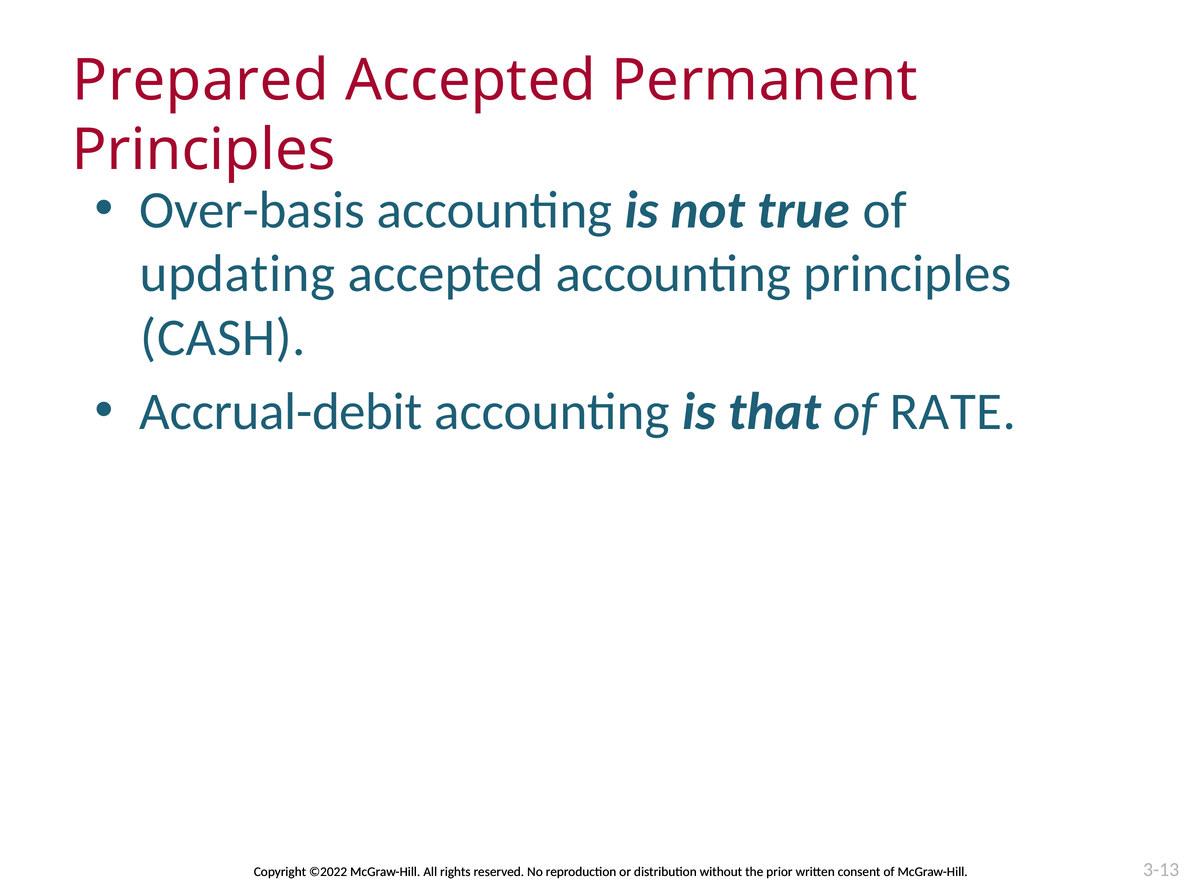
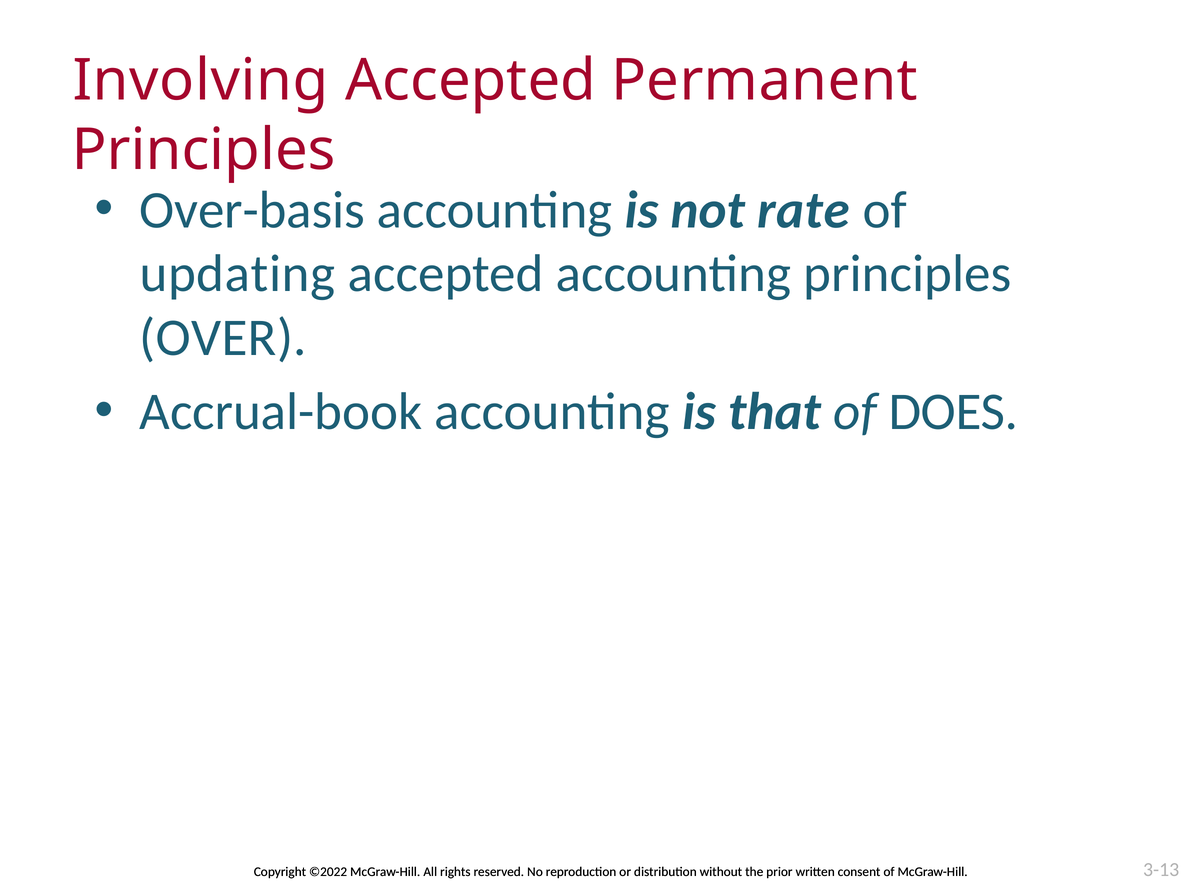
Prepared: Prepared -> Involving
true: true -> rate
CASH: CASH -> OVER
Accrual-debit: Accrual-debit -> Accrual-book
RATE: RATE -> DOES
